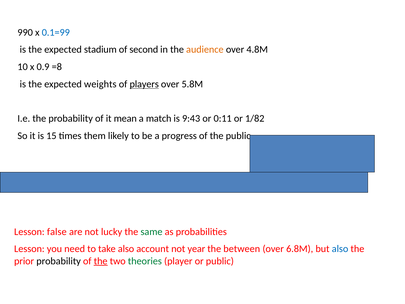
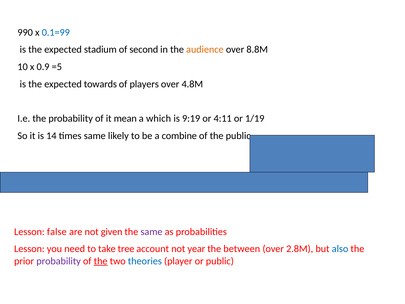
4.8M: 4.8M -> 8.8M
=8: =8 -> =5
weights: weights -> towards
players underline: present -> none
5.8M: 5.8M -> 4.8M
match: match -> which
9:43: 9:43 -> 9:19
0:11: 0:11 -> 4:11
1/82: 1/82 -> 1/19
15: 15 -> 14
times them: them -> same
progress: progress -> combine
lucky: lucky -> given
same at (151, 232) colour: green -> purple
take also: also -> tree
6.8M: 6.8M -> 2.8M
probability at (59, 261) colour: black -> purple
theories colour: green -> blue
